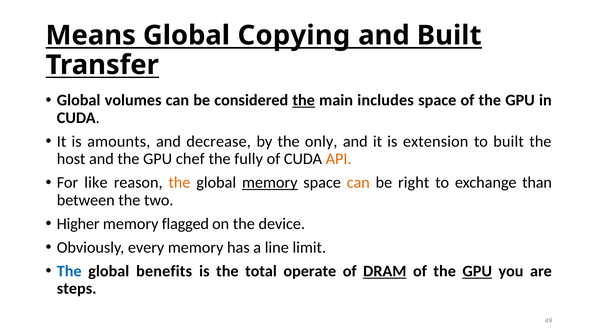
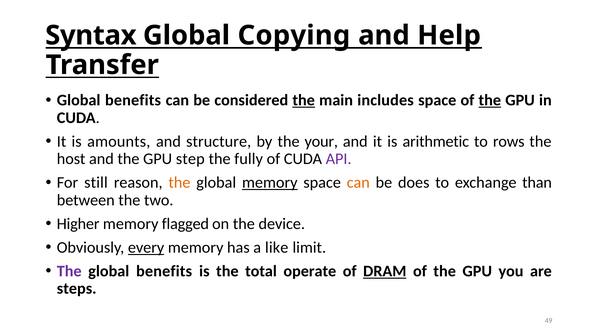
Means: Means -> Syntax
and Built: Built -> Help
volumes at (133, 100): volumes -> benefits
the at (490, 100) underline: none -> present
decrease: decrease -> structure
only: only -> your
extension: extension -> arithmetic
to built: built -> rows
chef: chef -> step
API colour: orange -> purple
like: like -> still
right: right -> does
every underline: none -> present
line: line -> like
The at (69, 271) colour: blue -> purple
GPU at (477, 271) underline: present -> none
